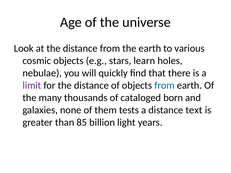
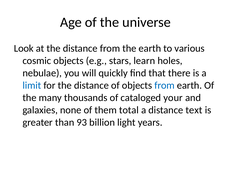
limit colour: purple -> blue
born: born -> your
tests: tests -> total
85: 85 -> 93
